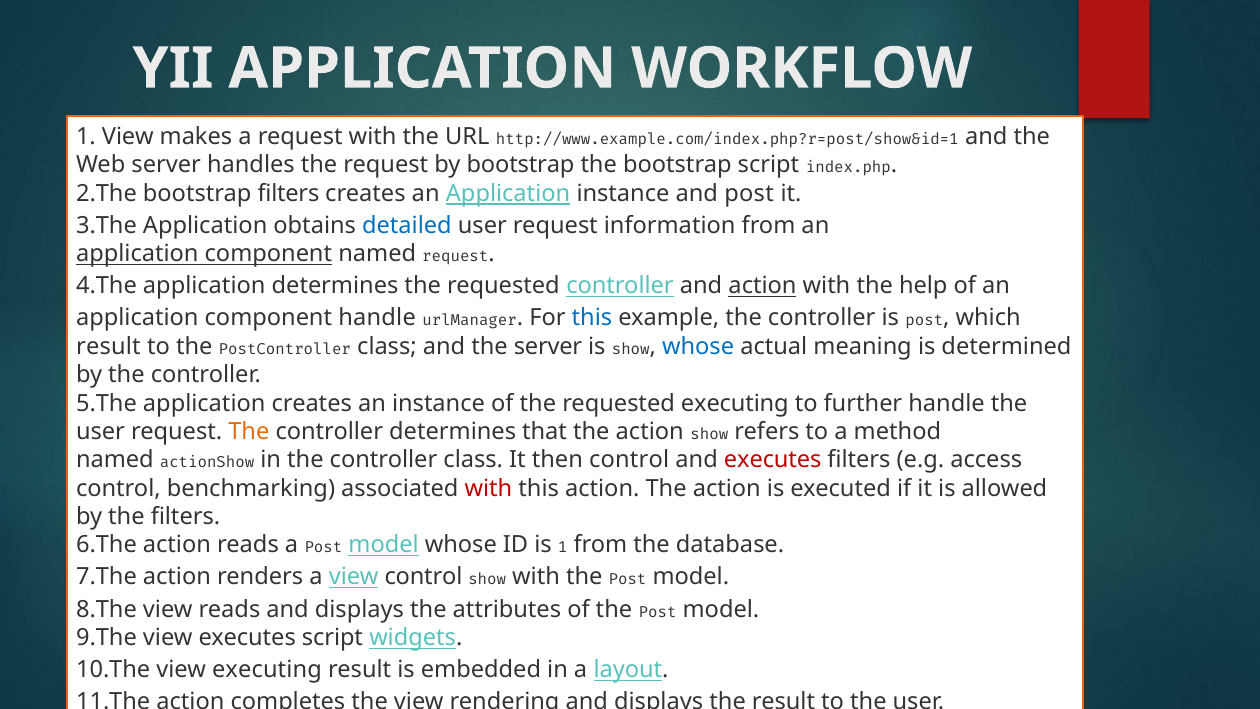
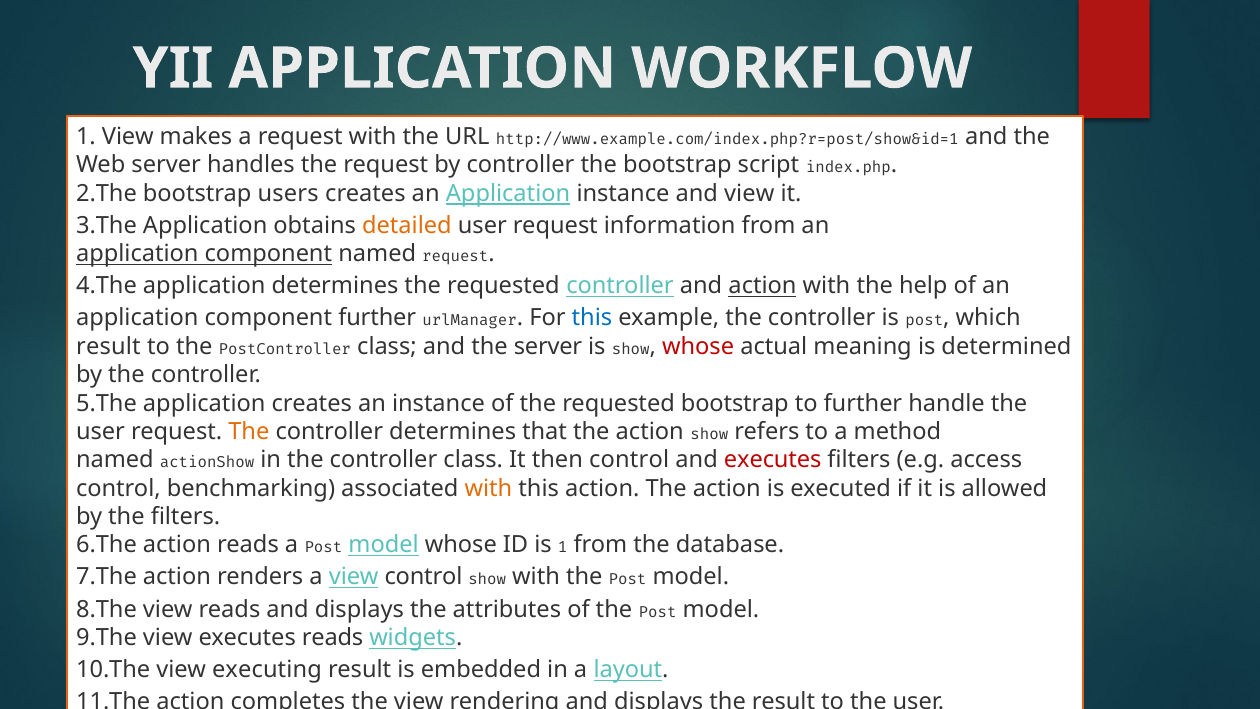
by bootstrap: bootstrap -> controller
bootstrap filters: filters -> users
and post: post -> view
detailed colour: blue -> orange
component handle: handle -> further
whose at (698, 346) colour: blue -> red
requested executing: executing -> bootstrap
with at (488, 488) colour: red -> orange
executes script: script -> reads
